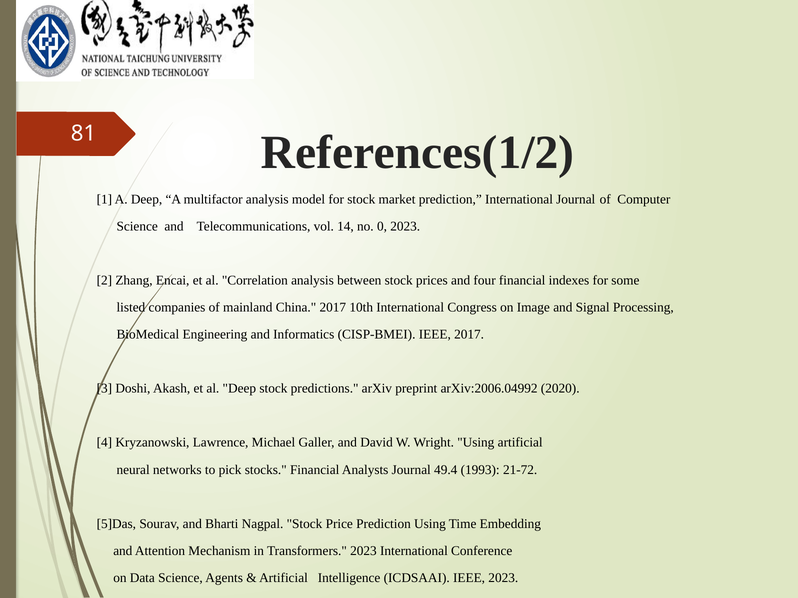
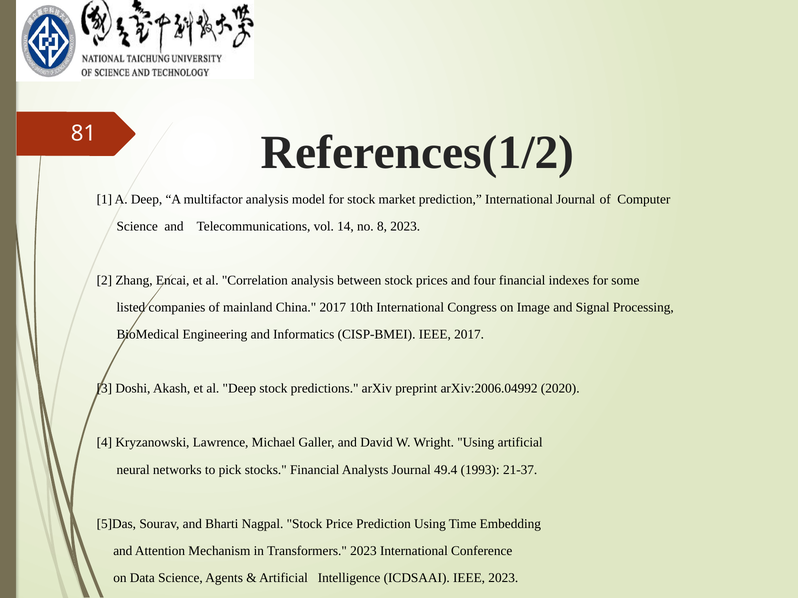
0: 0 -> 8
21-72: 21-72 -> 21-37
